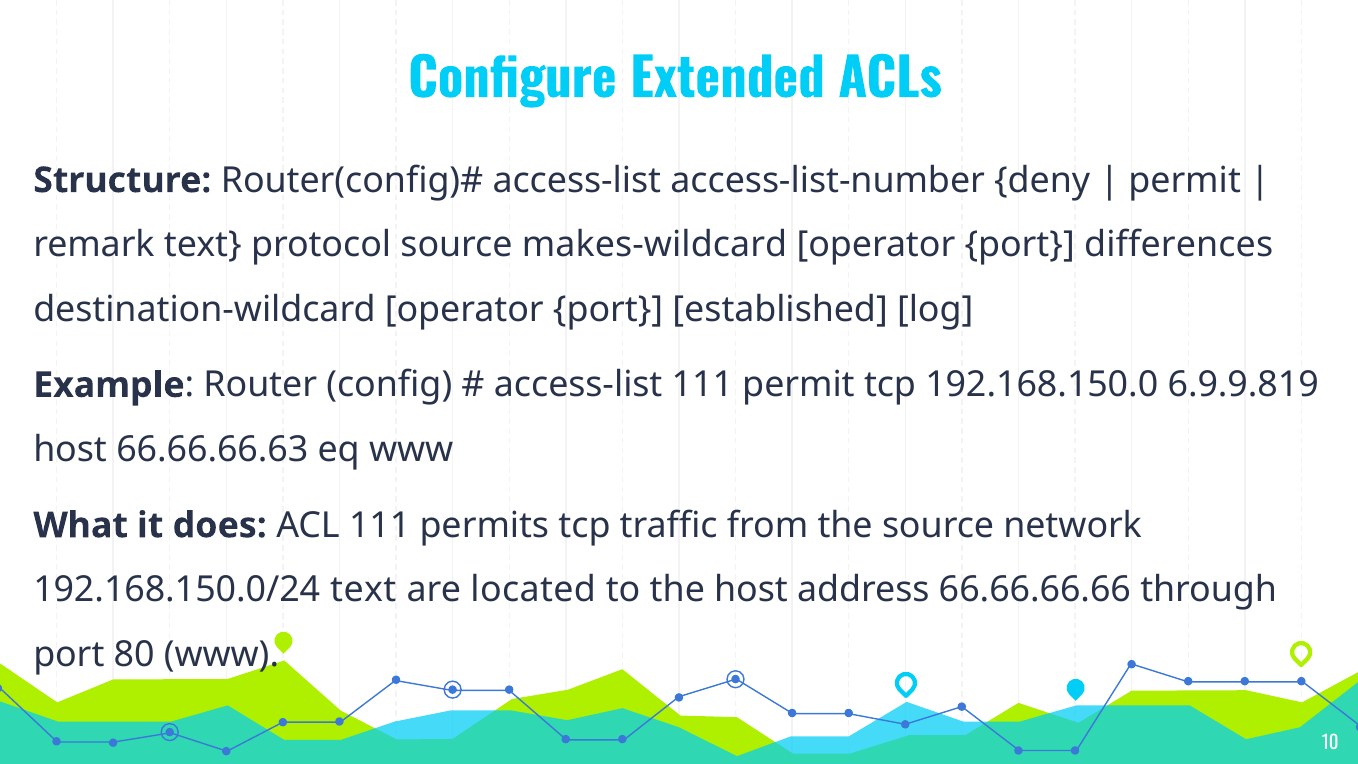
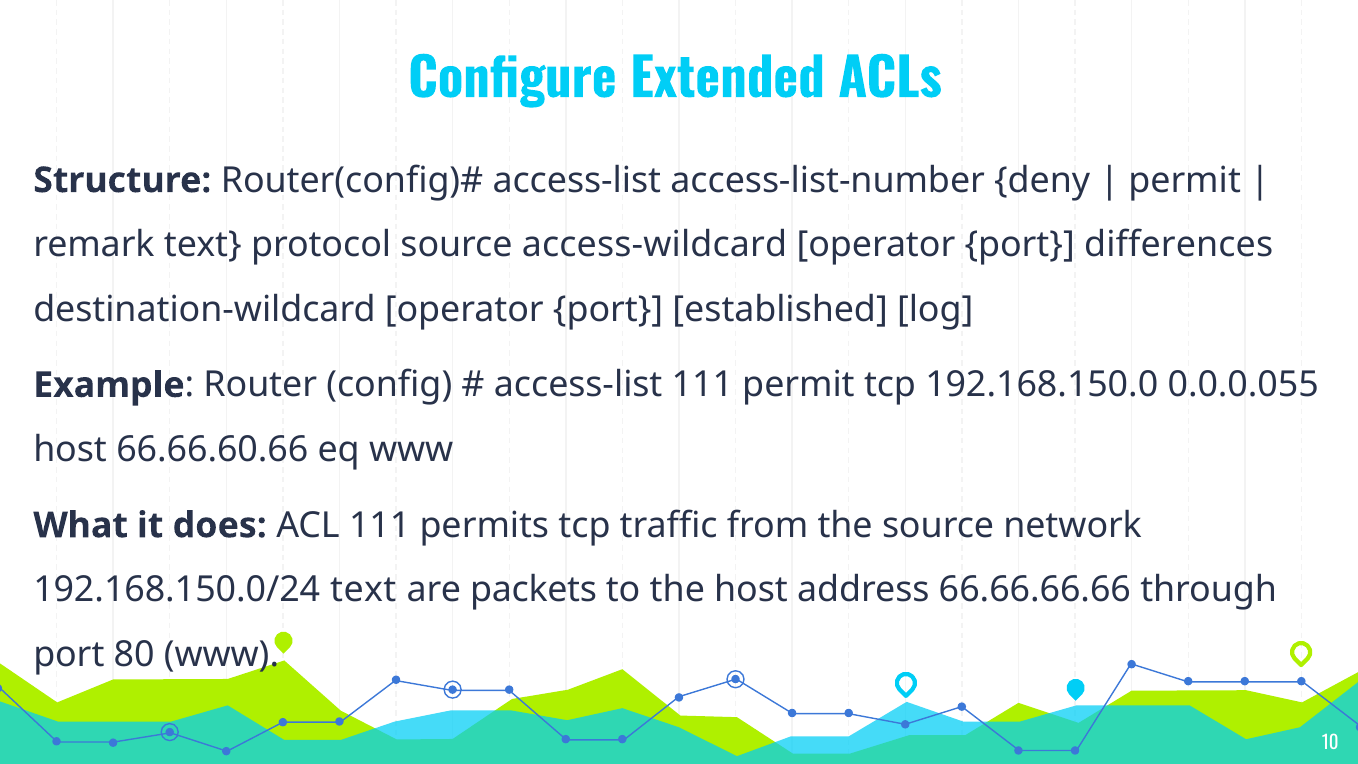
makes-wildcard: makes-wildcard -> access-wildcard
6.9.9.819: 6.9.9.819 -> 0.0.0.055
66.66.66.63: 66.66.66.63 -> 66.66.60.66
located: located -> packets
